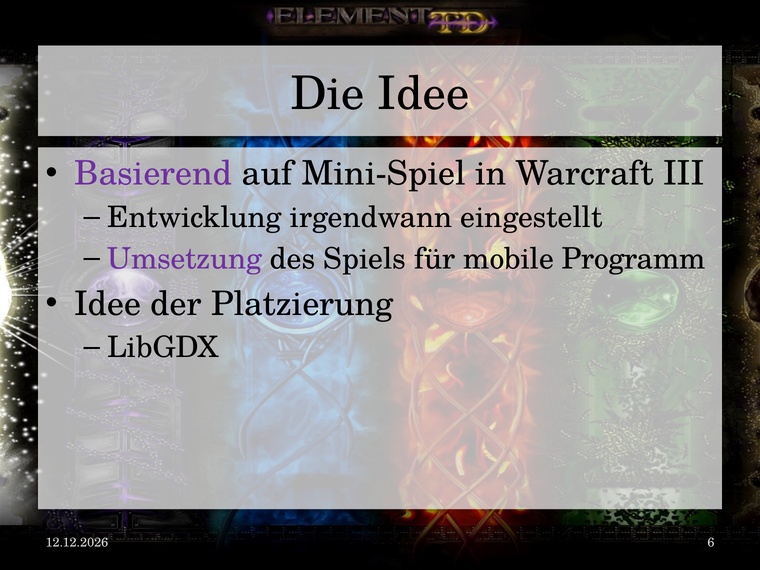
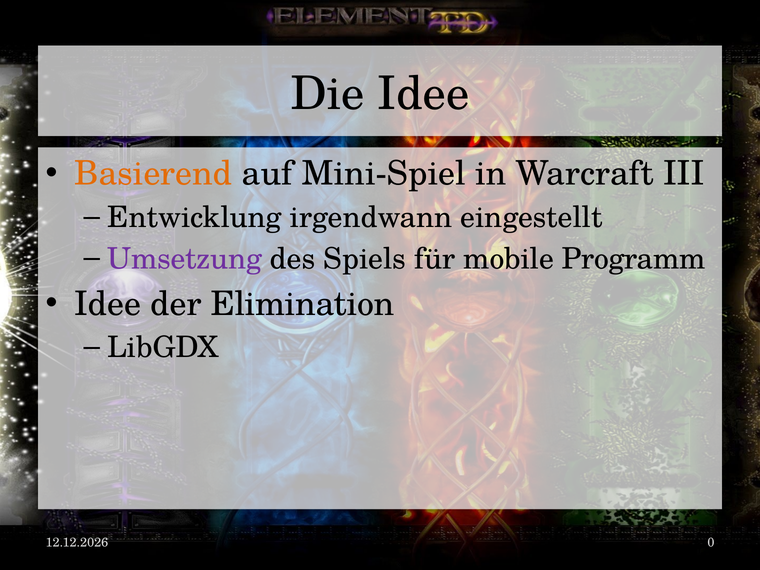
Basierend colour: purple -> orange
Platzierung: Platzierung -> Elimination
6: 6 -> 0
